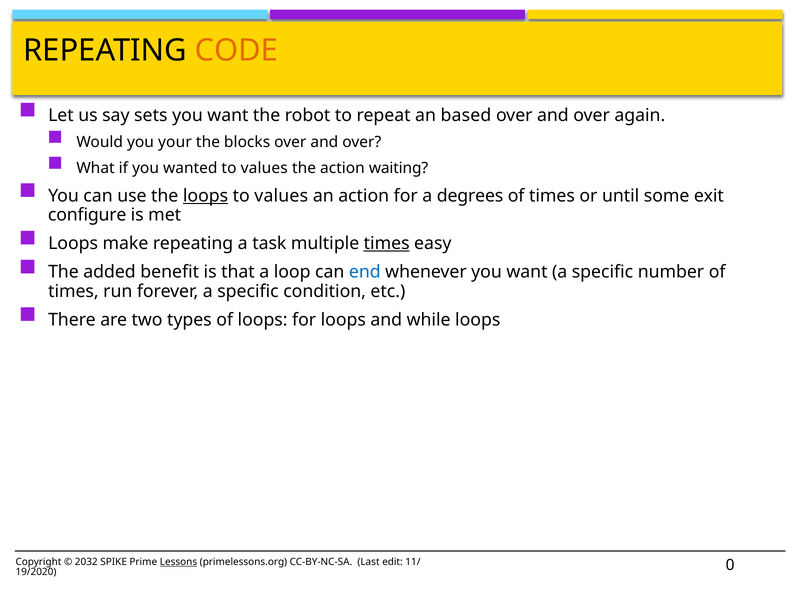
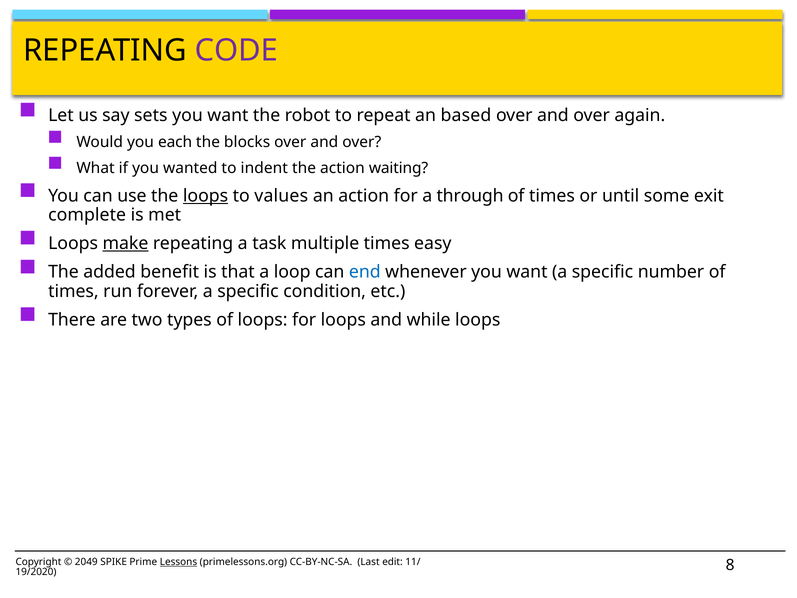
CODE colour: orange -> purple
your: your -> each
wanted to values: values -> indent
degrees: degrees -> through
configure: configure -> complete
make underline: none -> present
times at (387, 243) underline: present -> none
2032: 2032 -> 2049
0: 0 -> 8
